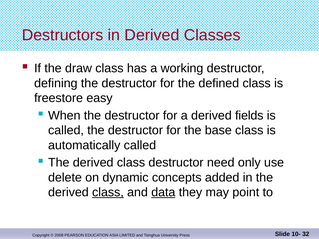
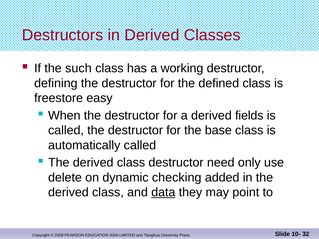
draw: draw -> such
concepts: concepts -> checking
class at (108, 193) underline: present -> none
